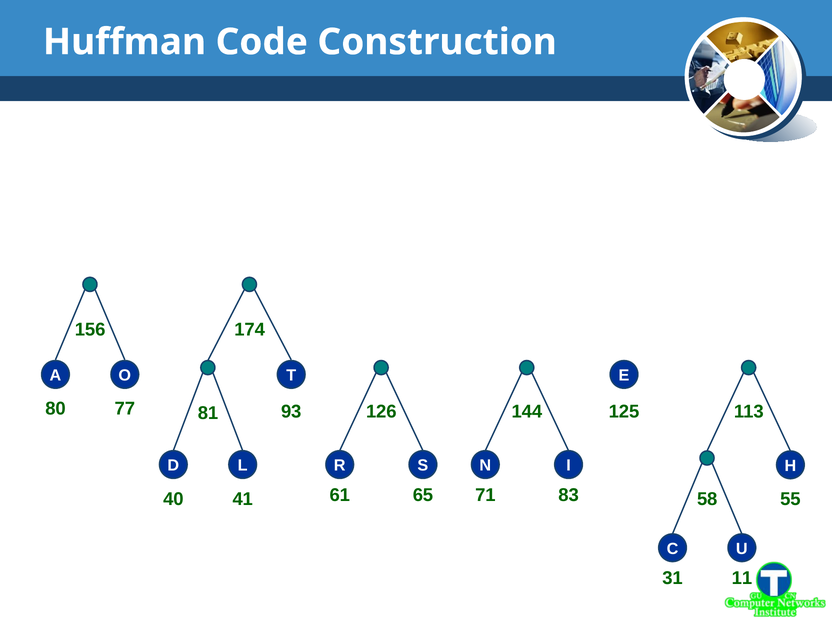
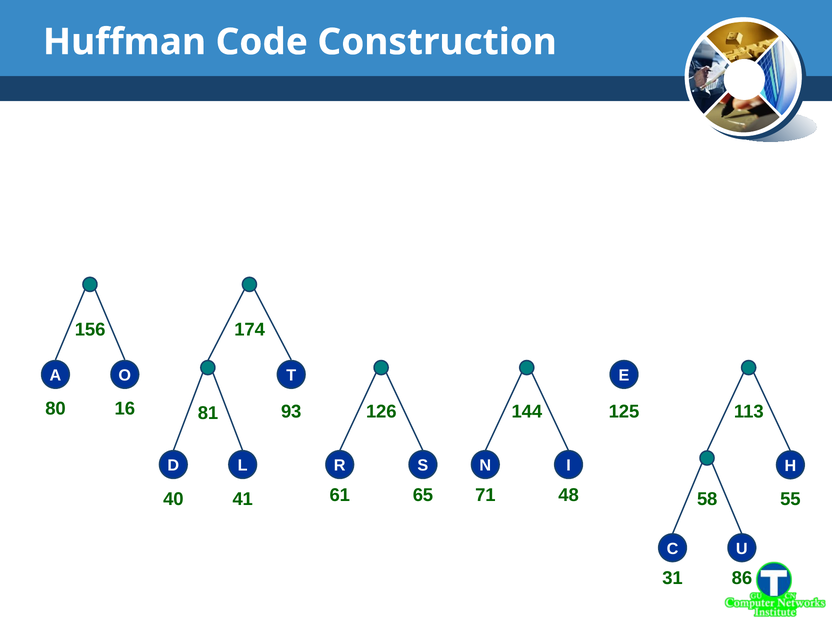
77: 77 -> 16
83: 83 -> 48
11: 11 -> 86
